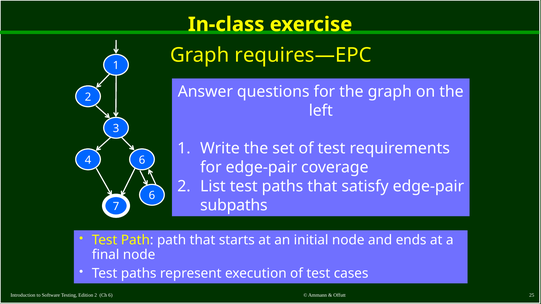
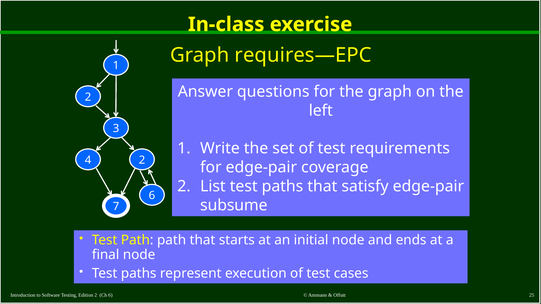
4 6: 6 -> 2
subpaths: subpaths -> subsume
